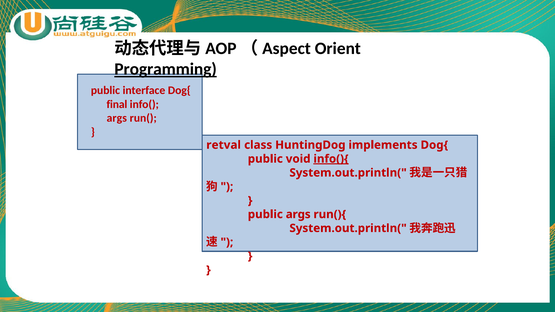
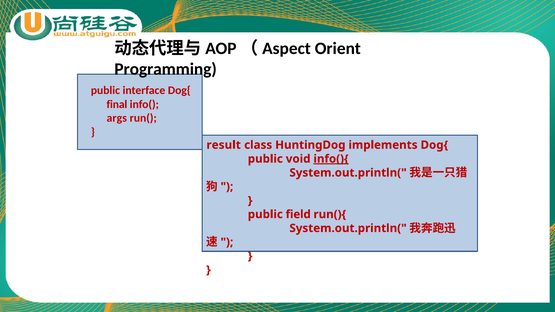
Programming underline: present -> none
retval: retval -> result
public args: args -> field
